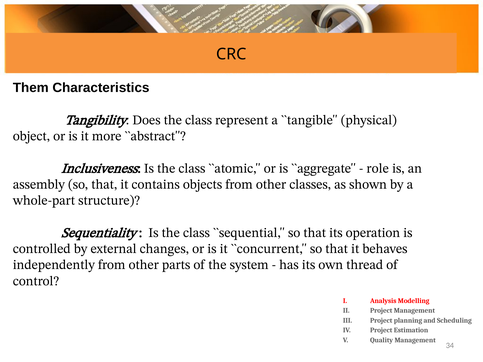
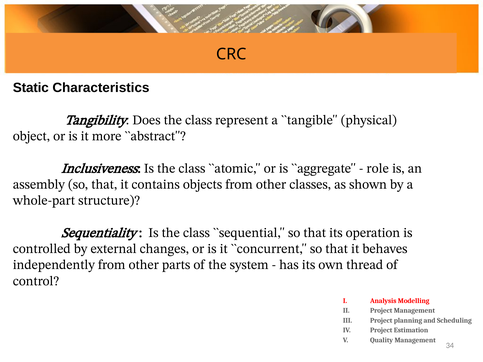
Them: Them -> Static
